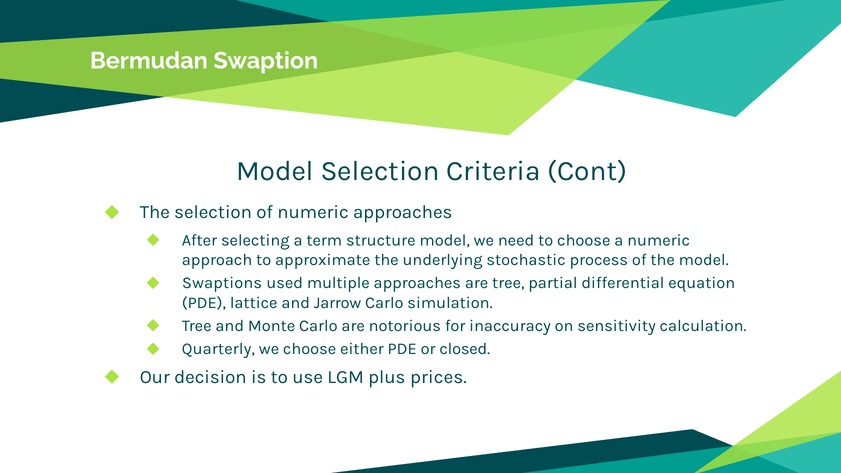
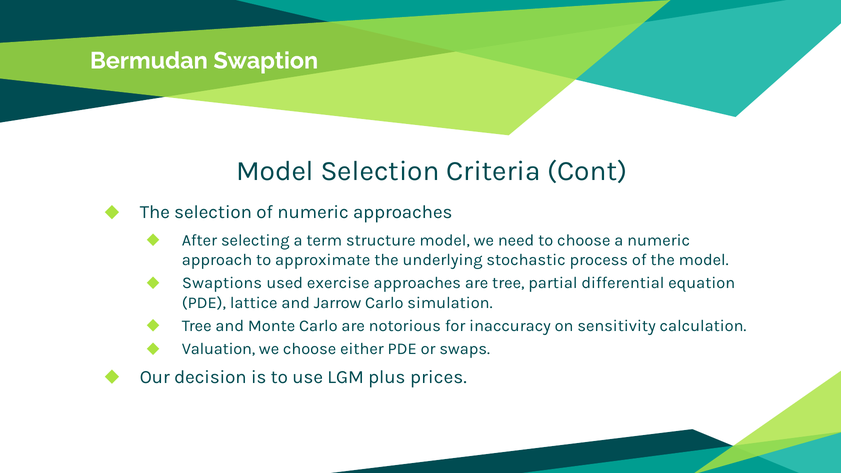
multiple: multiple -> exercise
Quarterly: Quarterly -> Valuation
closed: closed -> swaps
